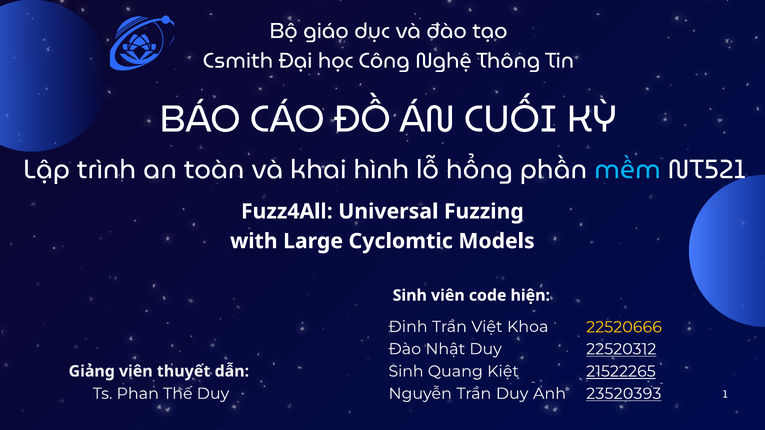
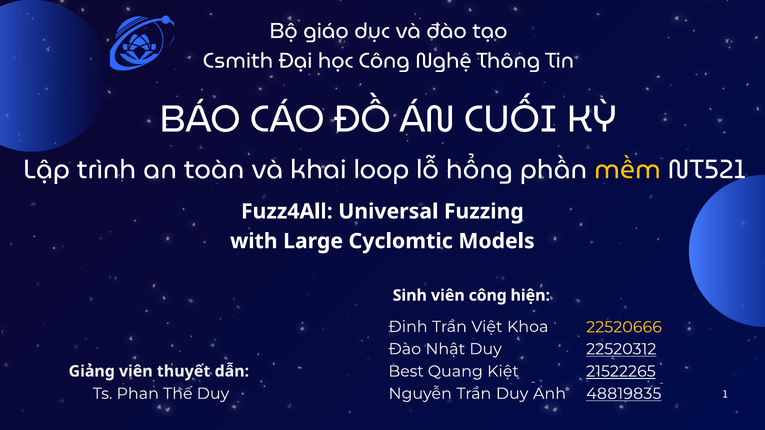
hình: hình -> loop
mềm colour: light blue -> yellow
viên code: code -> công
Sinh at (406, 372): Sinh -> Best
23520393: 23520393 -> 48819835
